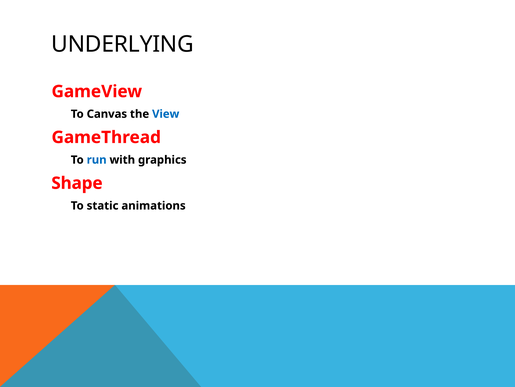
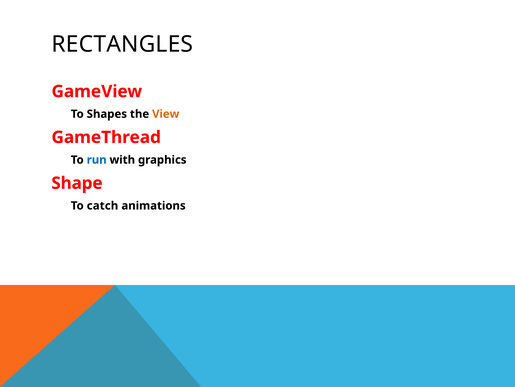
UNDERLYING: UNDERLYING -> RECTANGLES
Canvas: Canvas -> Shapes
View colour: blue -> orange
static: static -> catch
